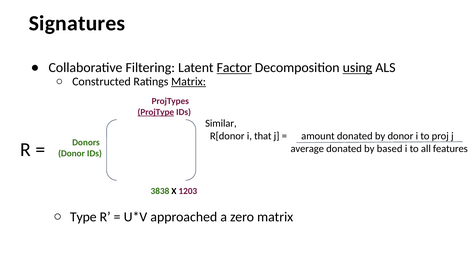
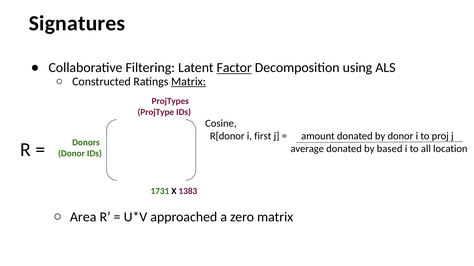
using underline: present -> none
ProjType underline: present -> none
Similar: Similar -> Cosine
that: that -> first
features: features -> location
3838: 3838 -> 1731
1203: 1203 -> 1383
Type: Type -> Area
